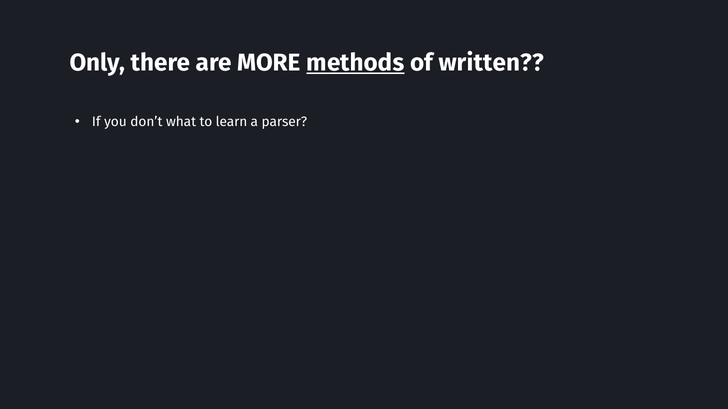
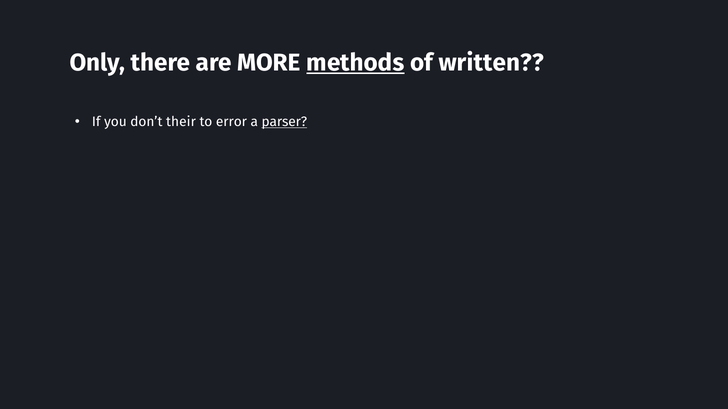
what: what -> their
learn: learn -> error
parser underline: none -> present
